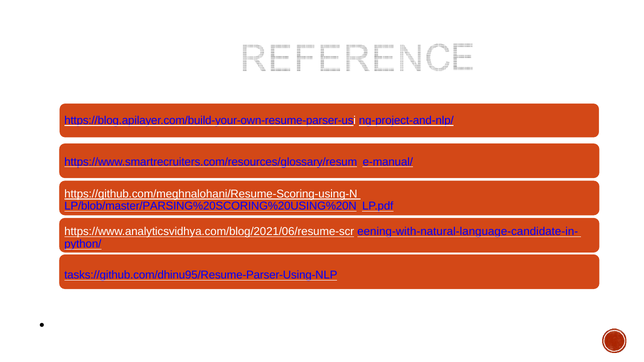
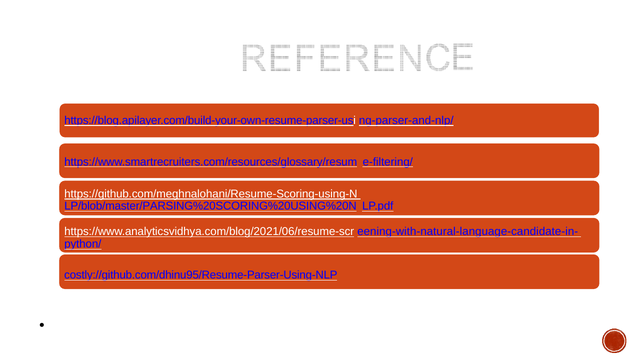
ng-project-and-nlp/: ng-project-and-nlp/ -> ng-parser-and-nlp/
e-manual/: e-manual/ -> e-filtering/
tasks://github.com/dhinu95/Resume-Parser-Using-NLP: tasks://github.com/dhinu95/Resume-Parser-Using-NLP -> costly://github.com/dhinu95/Resume-Parser-Using-NLP
